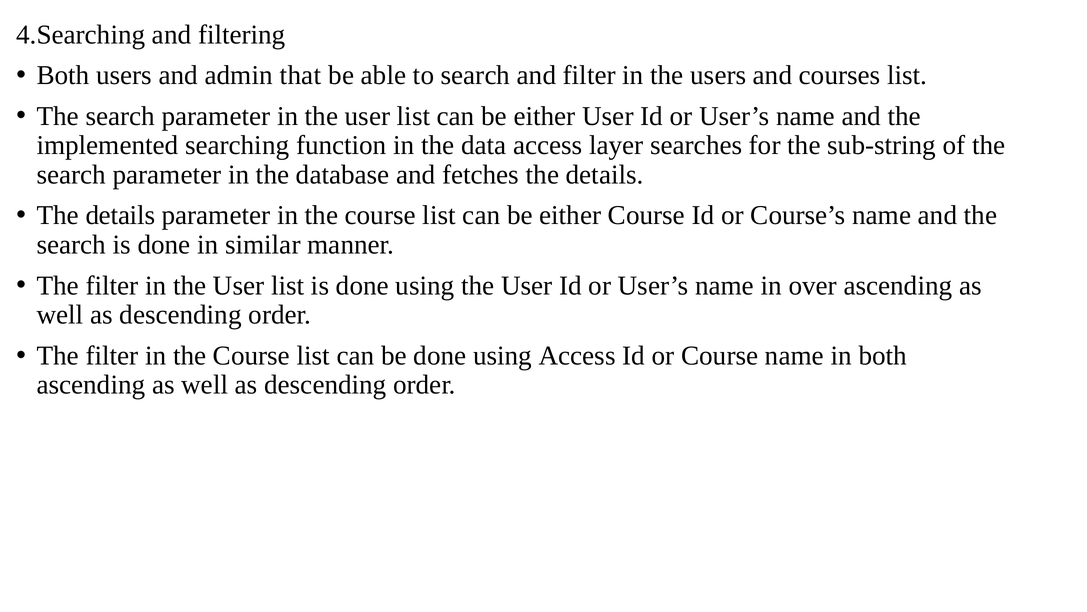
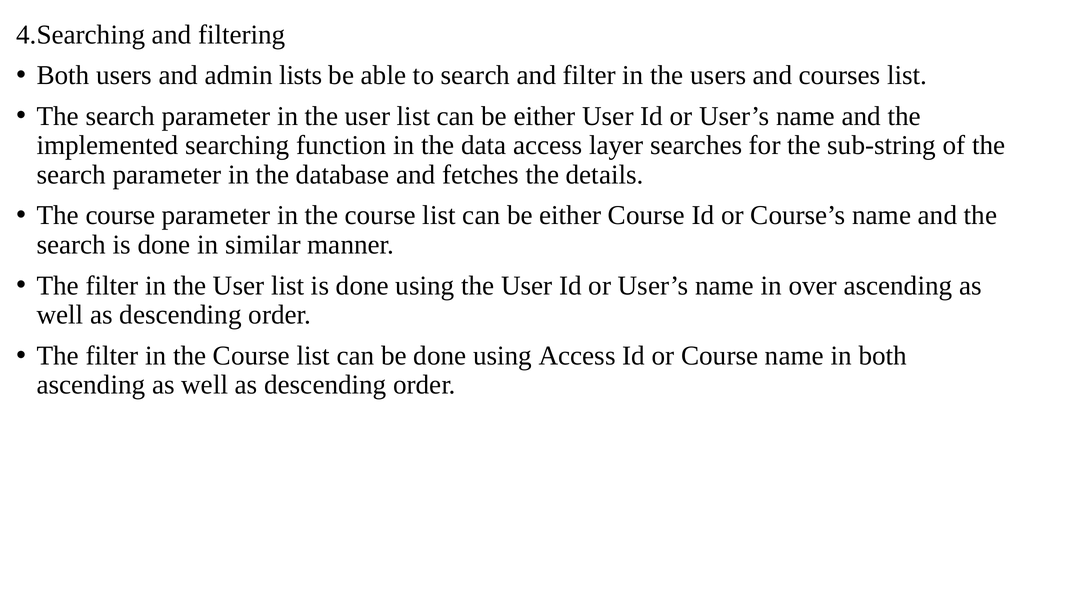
that: that -> lists
details at (120, 215): details -> course
